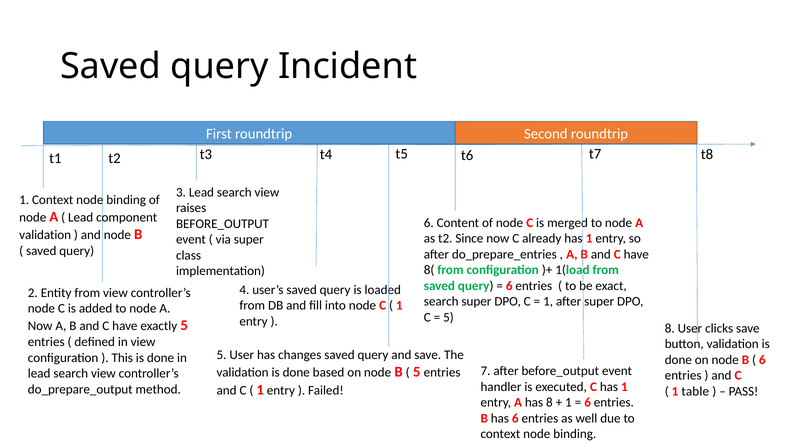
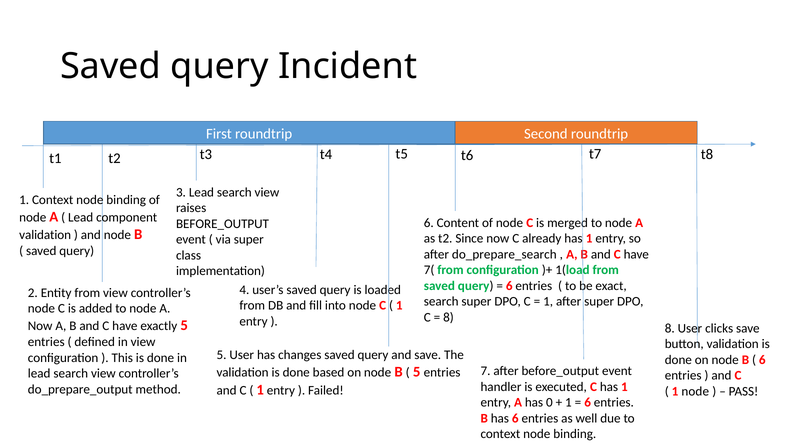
do_prepare_entries: do_prepare_entries -> do_prepare_search
8(: 8( -> 7(
5 at (448, 317): 5 -> 8
1 table: table -> node
has 8: 8 -> 0
